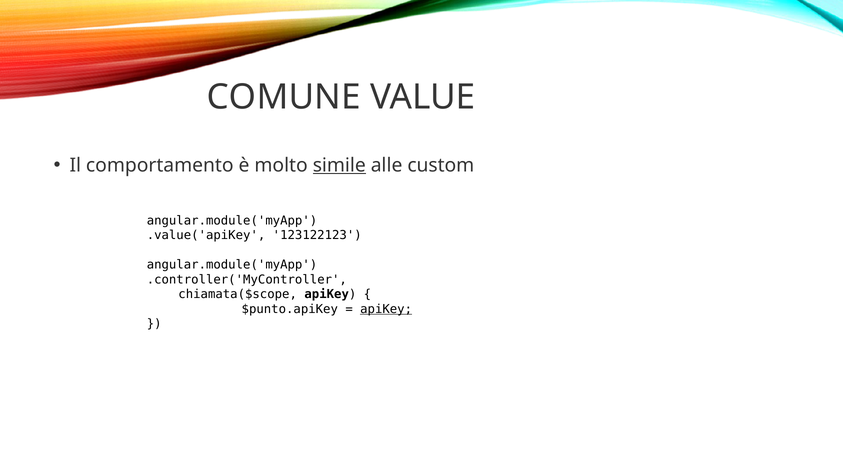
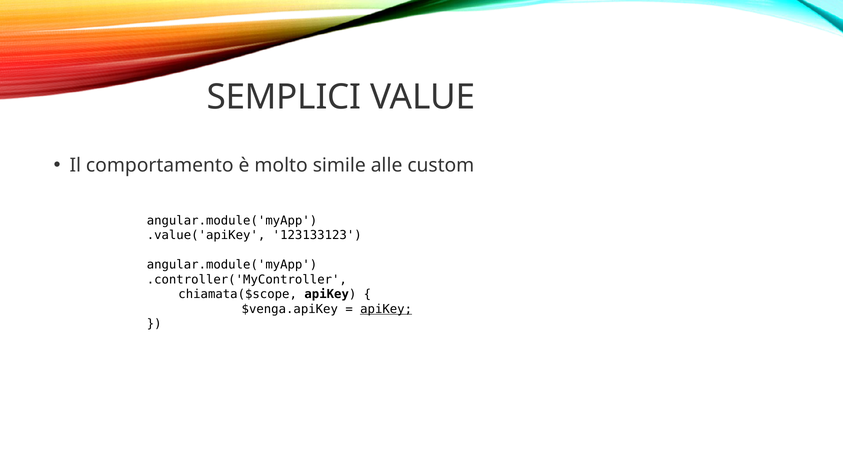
COMUNE: COMUNE -> SEMPLICI
simile underline: present -> none
123122123: 123122123 -> 123133123
$punto.apiKey: $punto.apiKey -> $venga.apiKey
